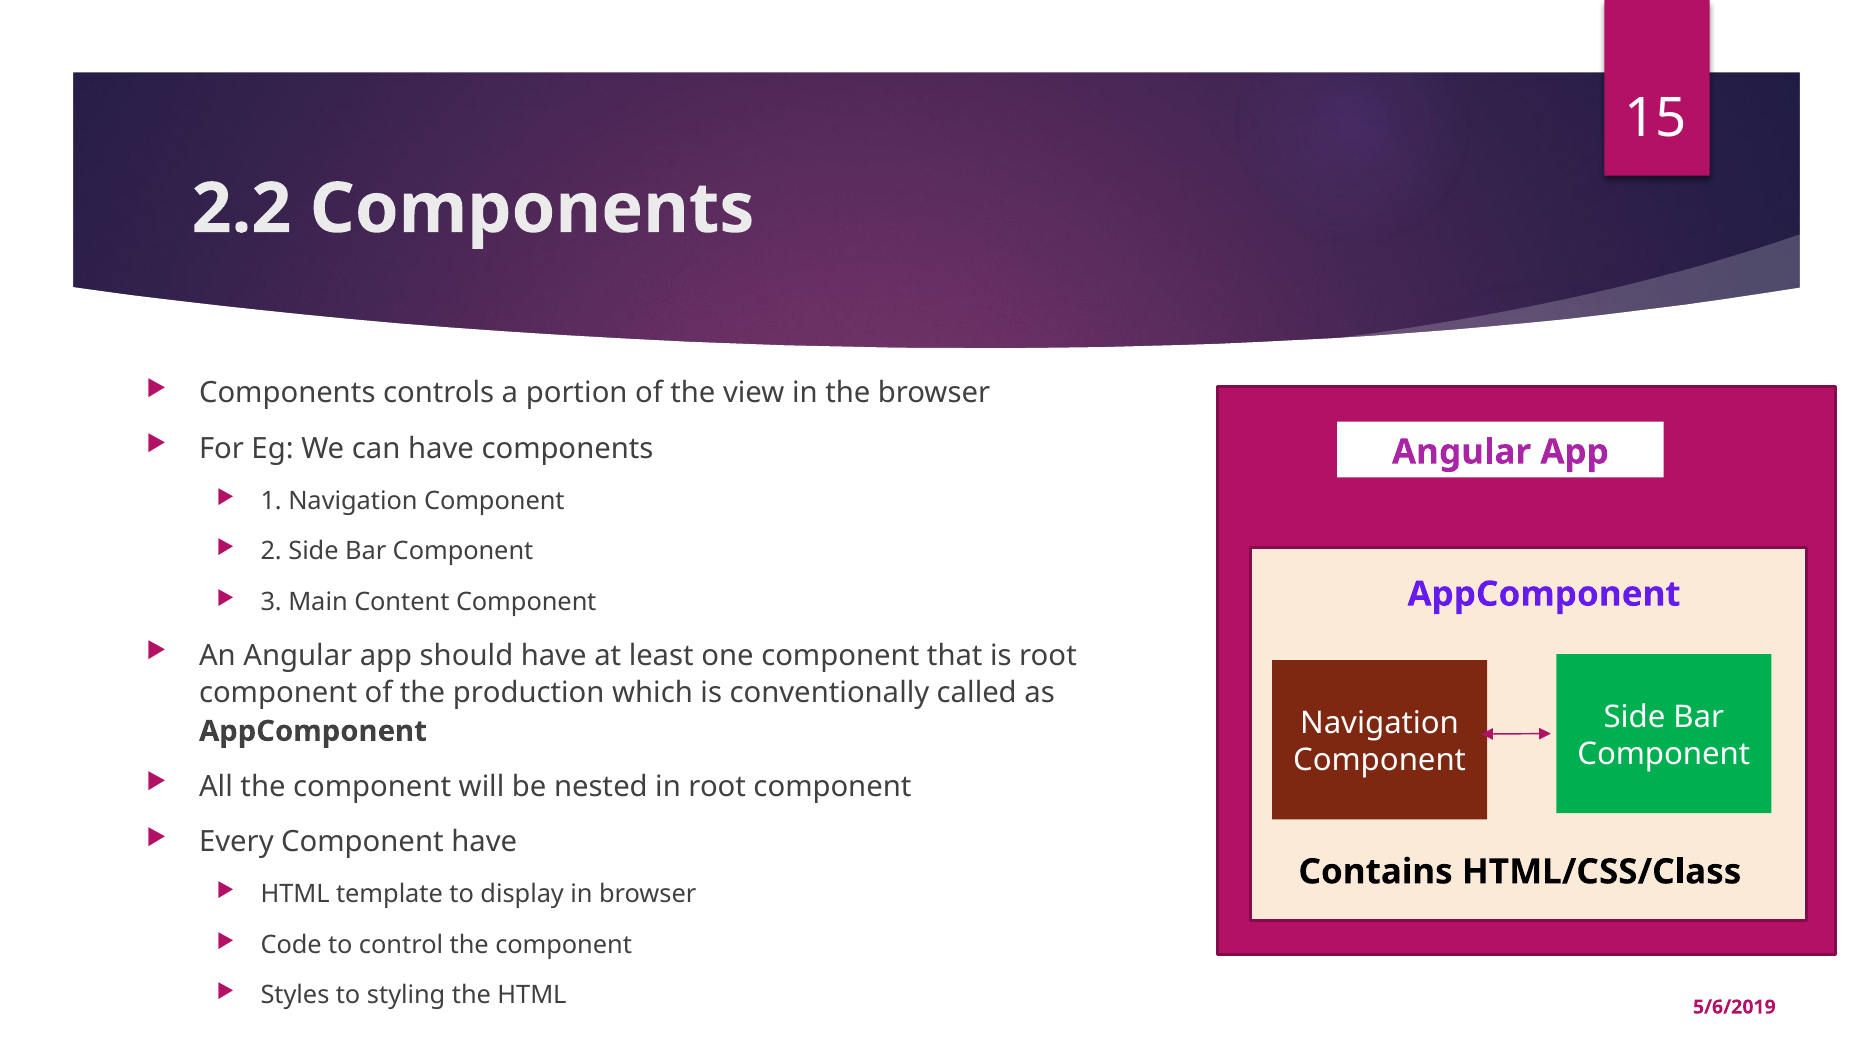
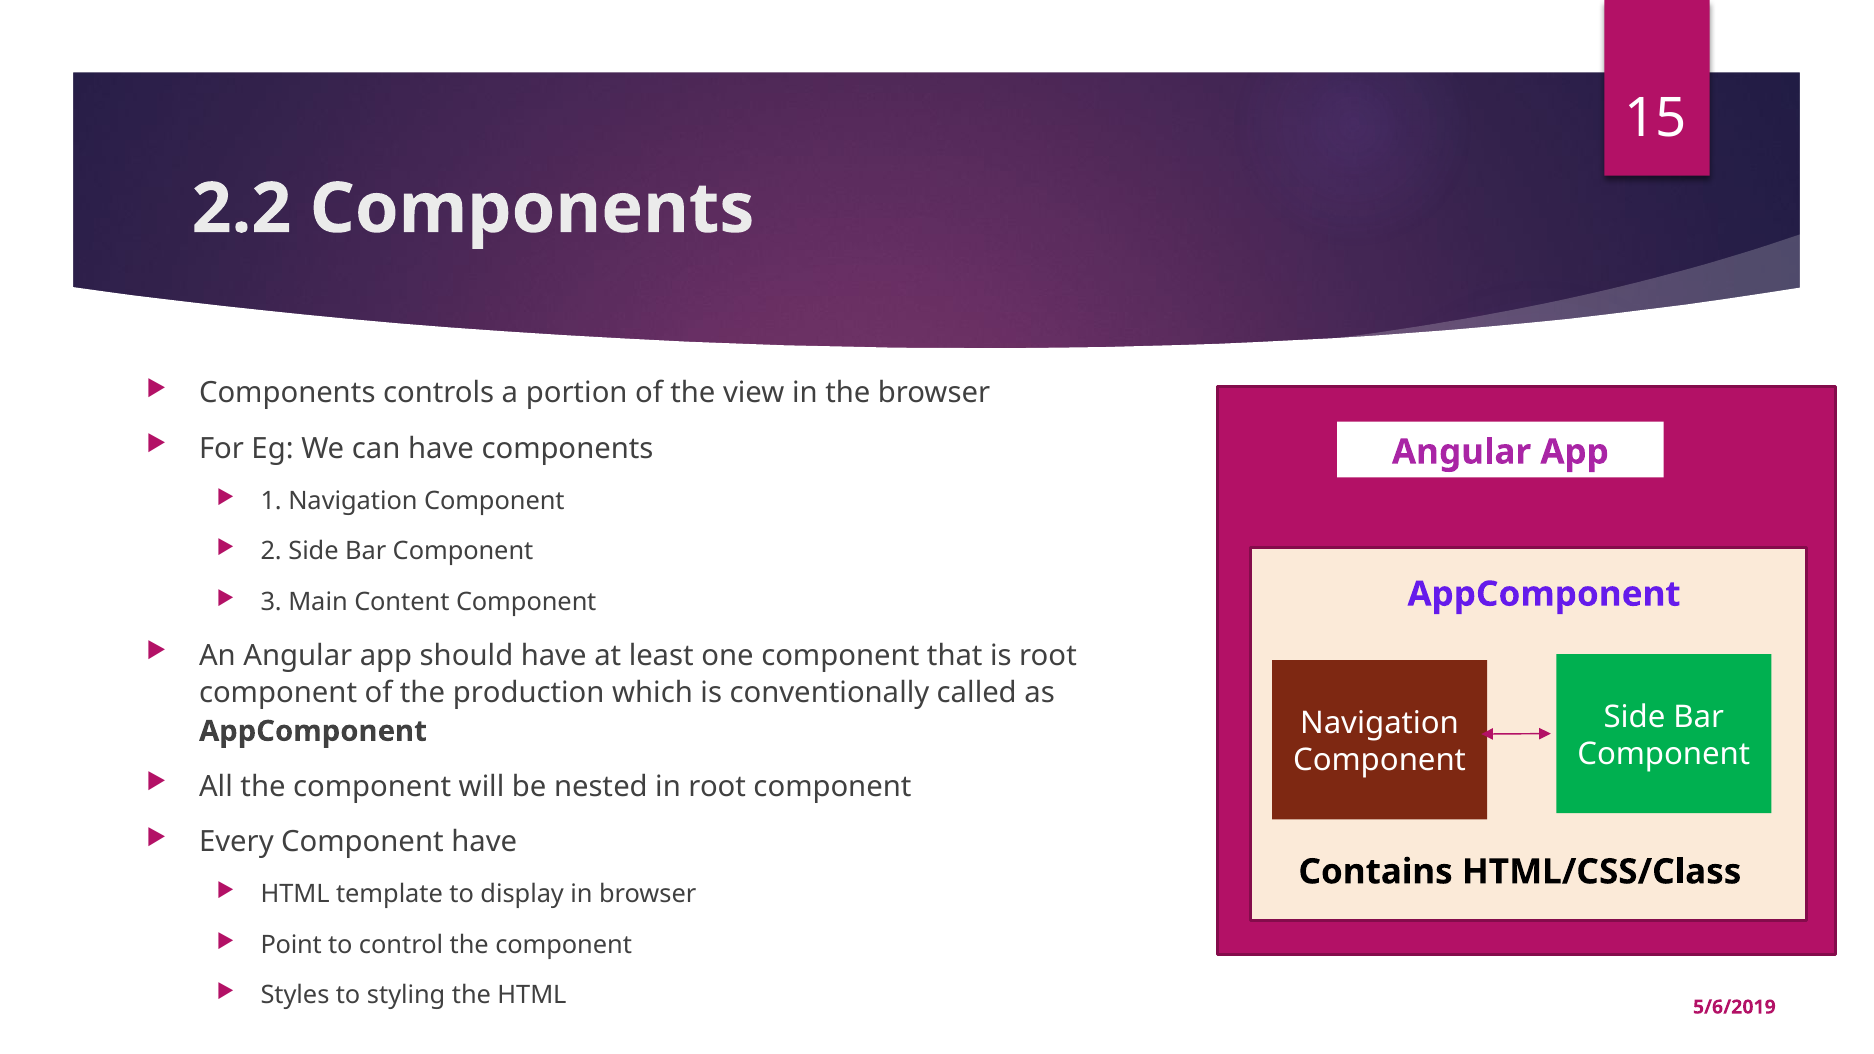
Code: Code -> Point
